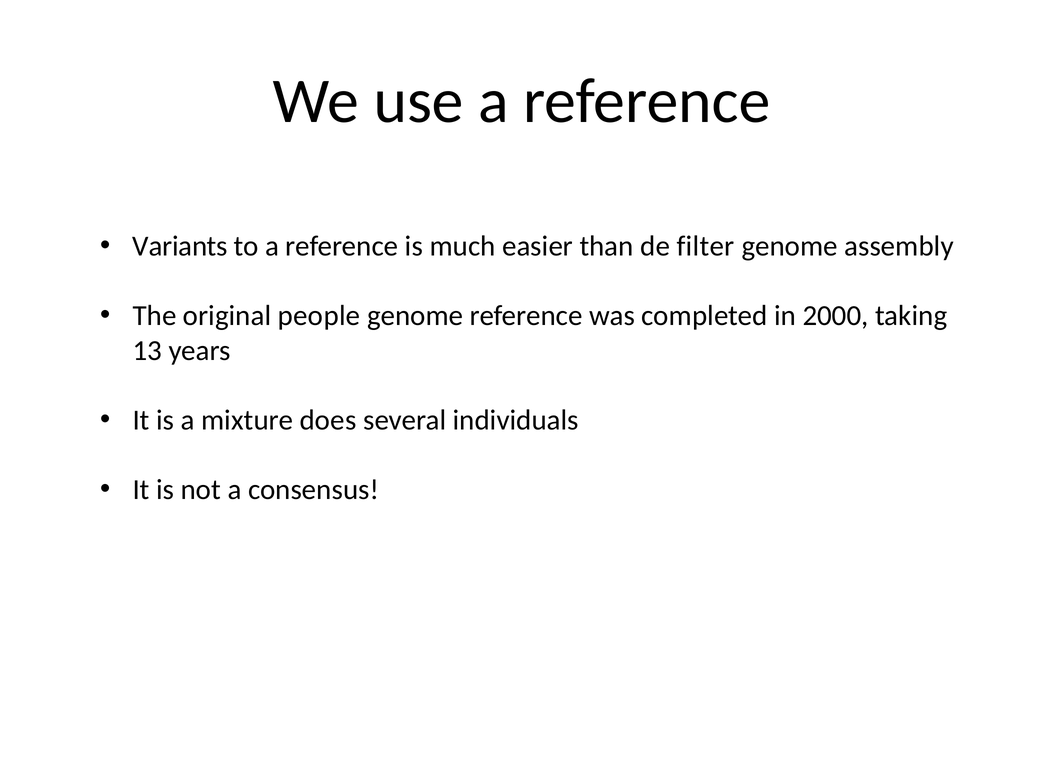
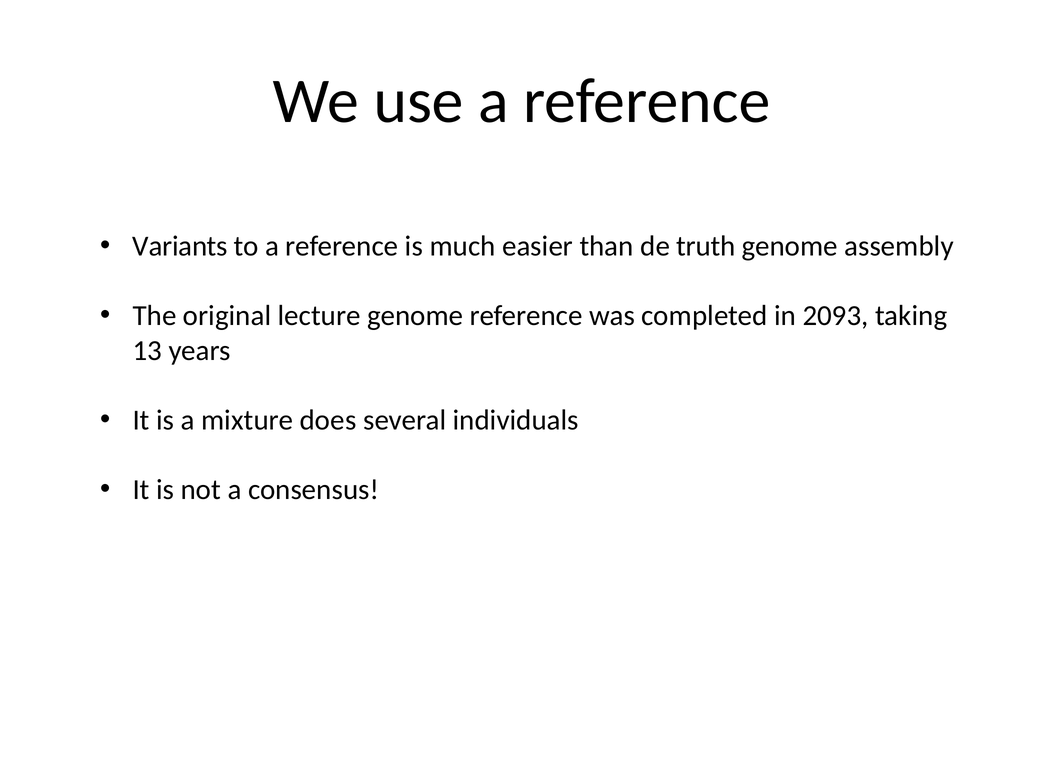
filter: filter -> truth
people: people -> lecture
2000: 2000 -> 2093
